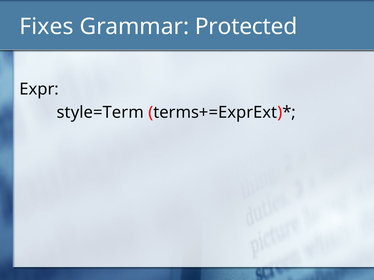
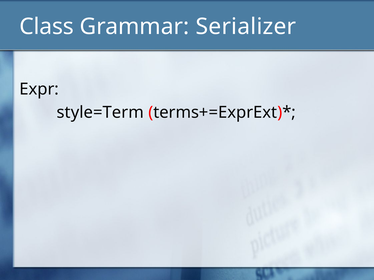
Fixes: Fixes -> Class
Protected: Protected -> Serializer
